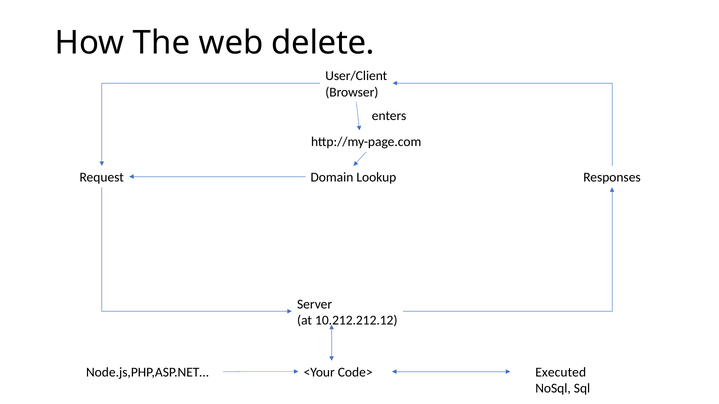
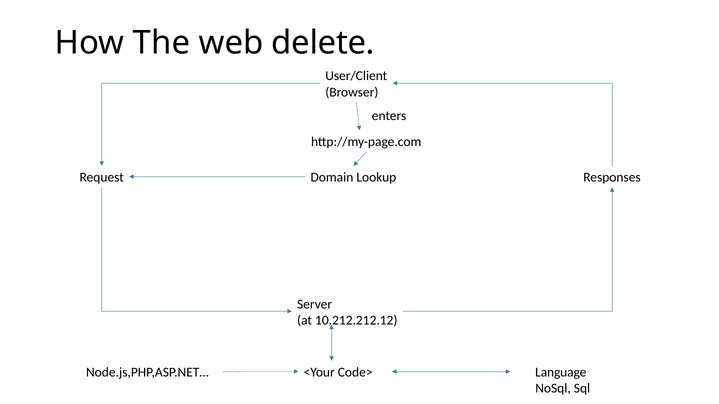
Executed: Executed -> Language
